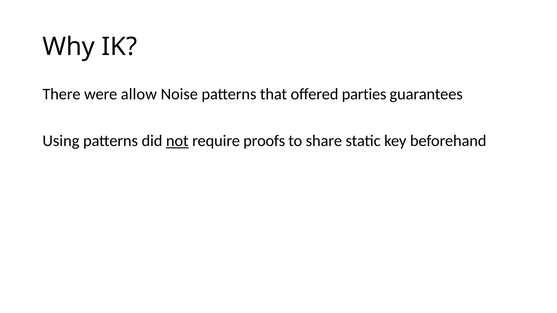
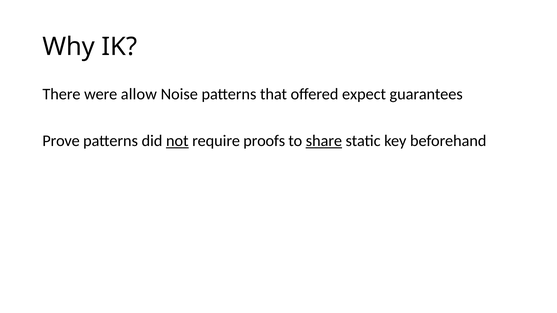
parties: parties -> expect
Using: Using -> Prove
share underline: none -> present
